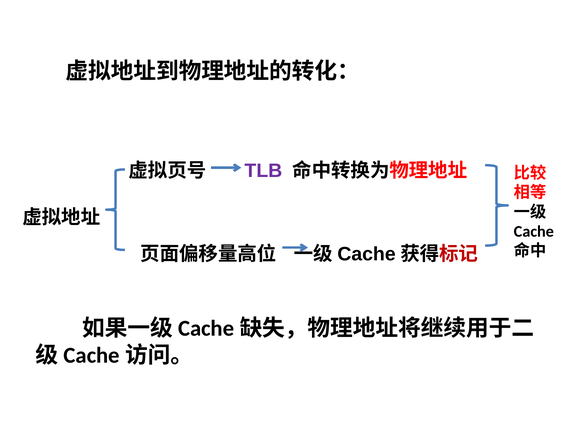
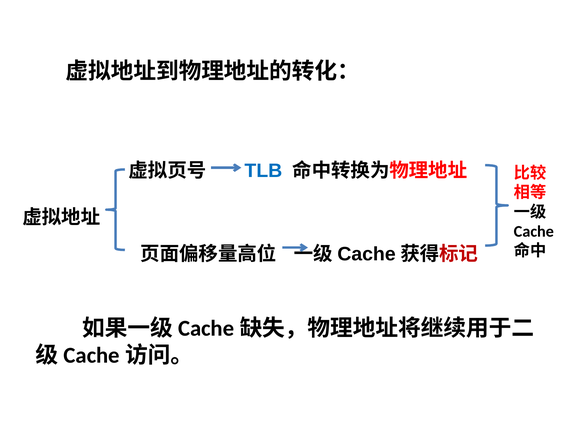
TLB colour: purple -> blue
